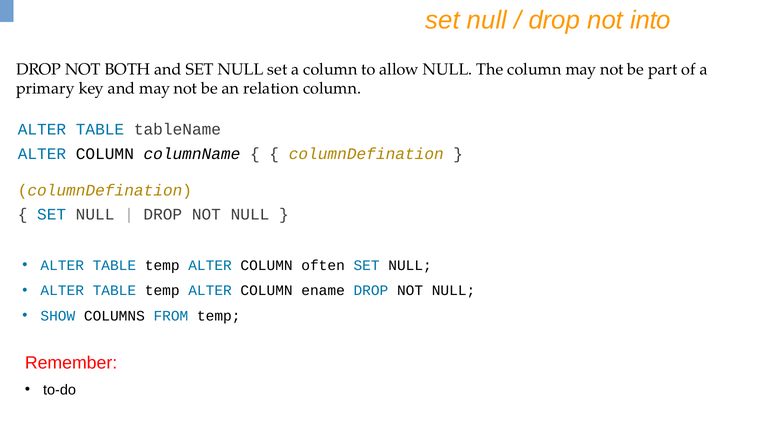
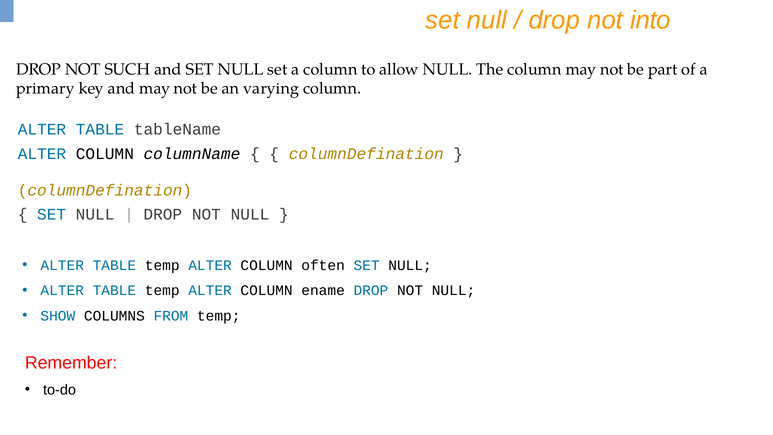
BOTH: BOTH -> SUCH
relation: relation -> varying
